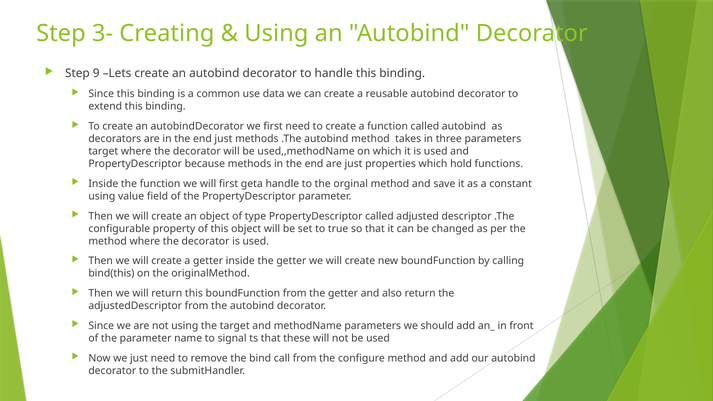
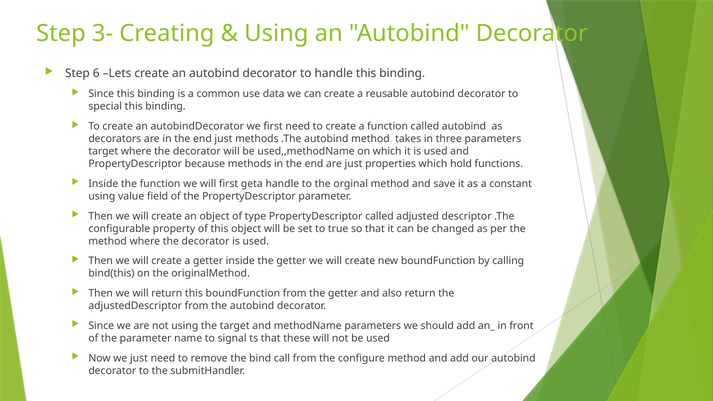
9: 9 -> 6
extend: extend -> special
